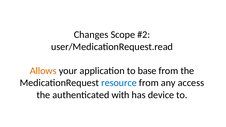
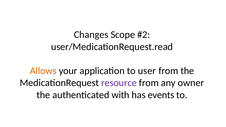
base: base -> user
resource colour: blue -> purple
access: access -> owner
device: device -> events
